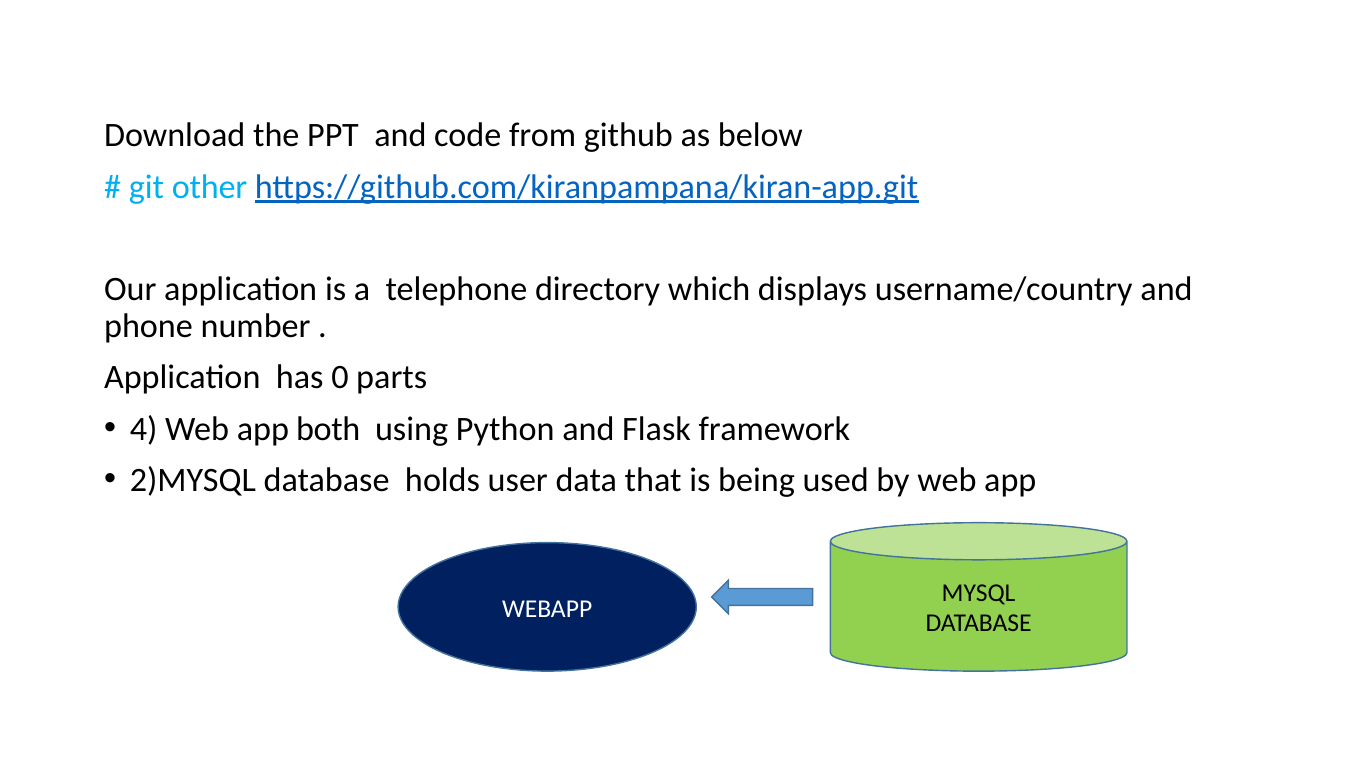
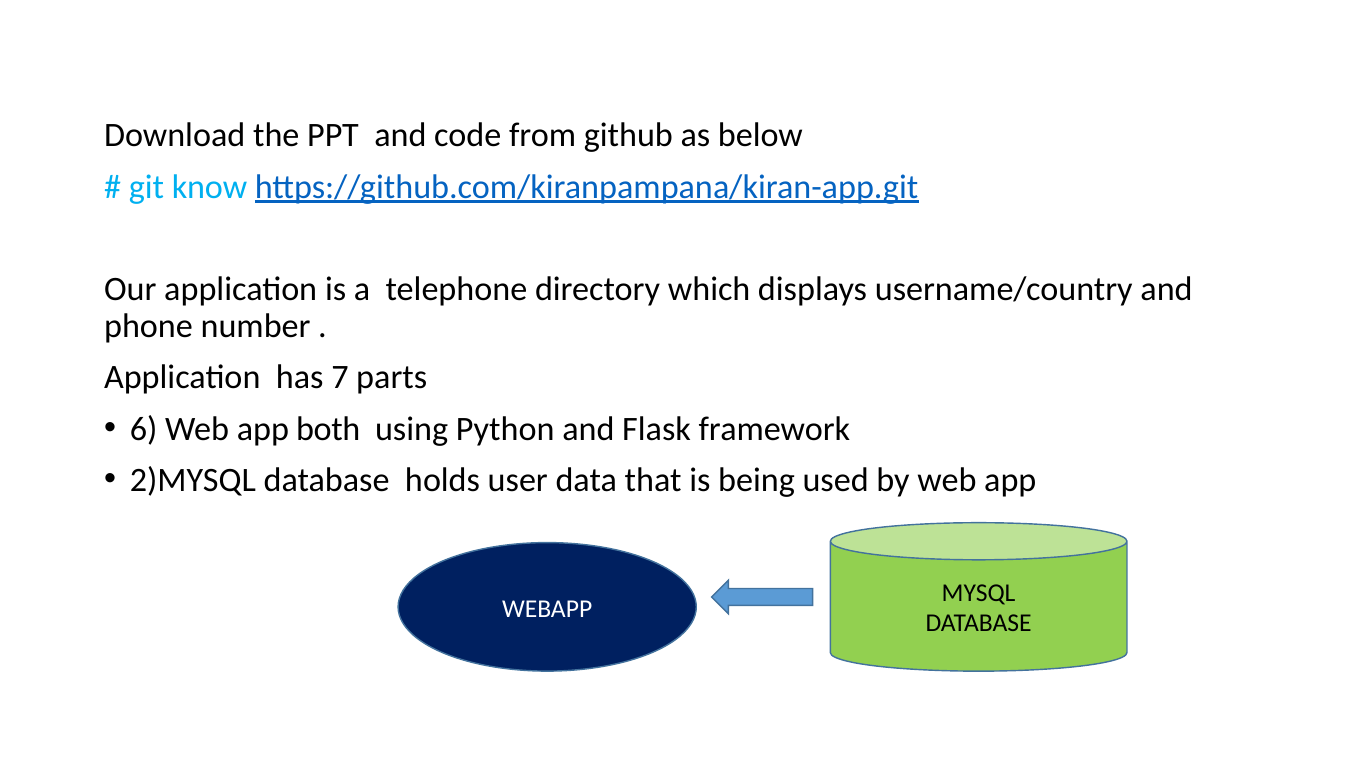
other: other -> know
0: 0 -> 7
4: 4 -> 6
